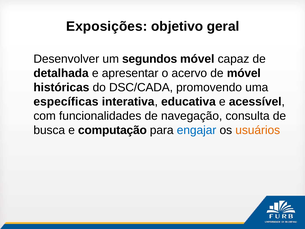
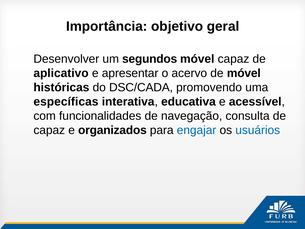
Exposições: Exposições -> Importância
detalhada: detalhada -> aplicativo
busca at (49, 130): busca -> capaz
computação: computação -> organizados
usuários colour: orange -> blue
